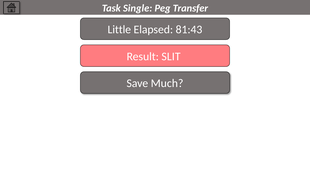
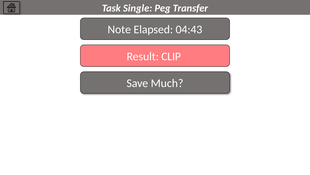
Little: Little -> Note
81:43: 81:43 -> 04:43
SLIT: SLIT -> CLIP
